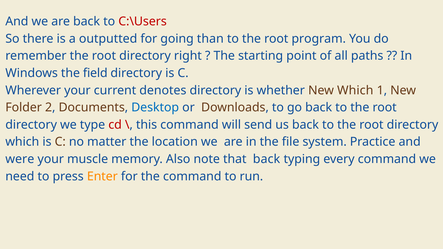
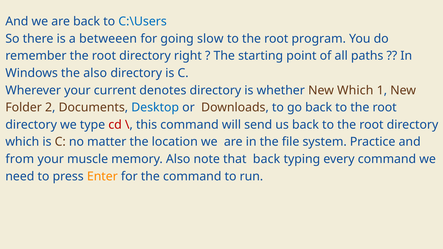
C:\Users colour: red -> blue
outputted: outputted -> betweeen
than: than -> slow
the field: field -> also
were: were -> from
